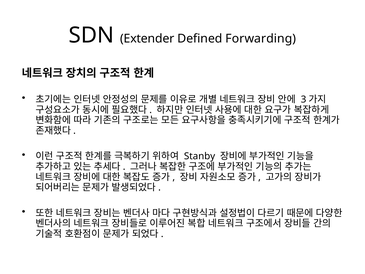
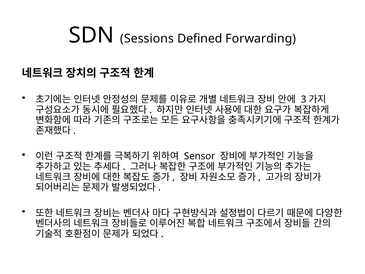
Extender: Extender -> Sessions
Stanby: Stanby -> Sensor
